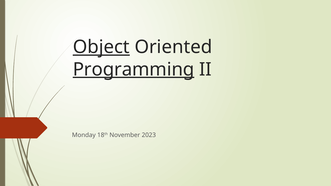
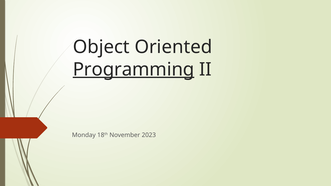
Object underline: present -> none
